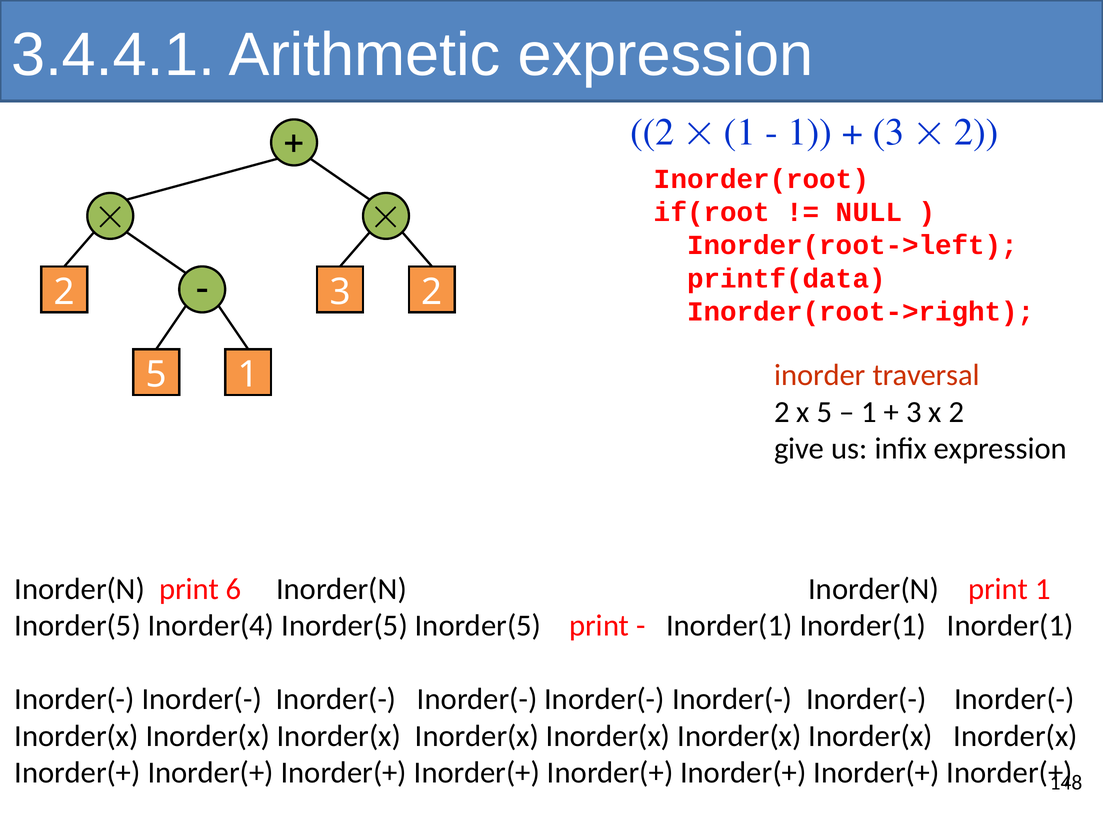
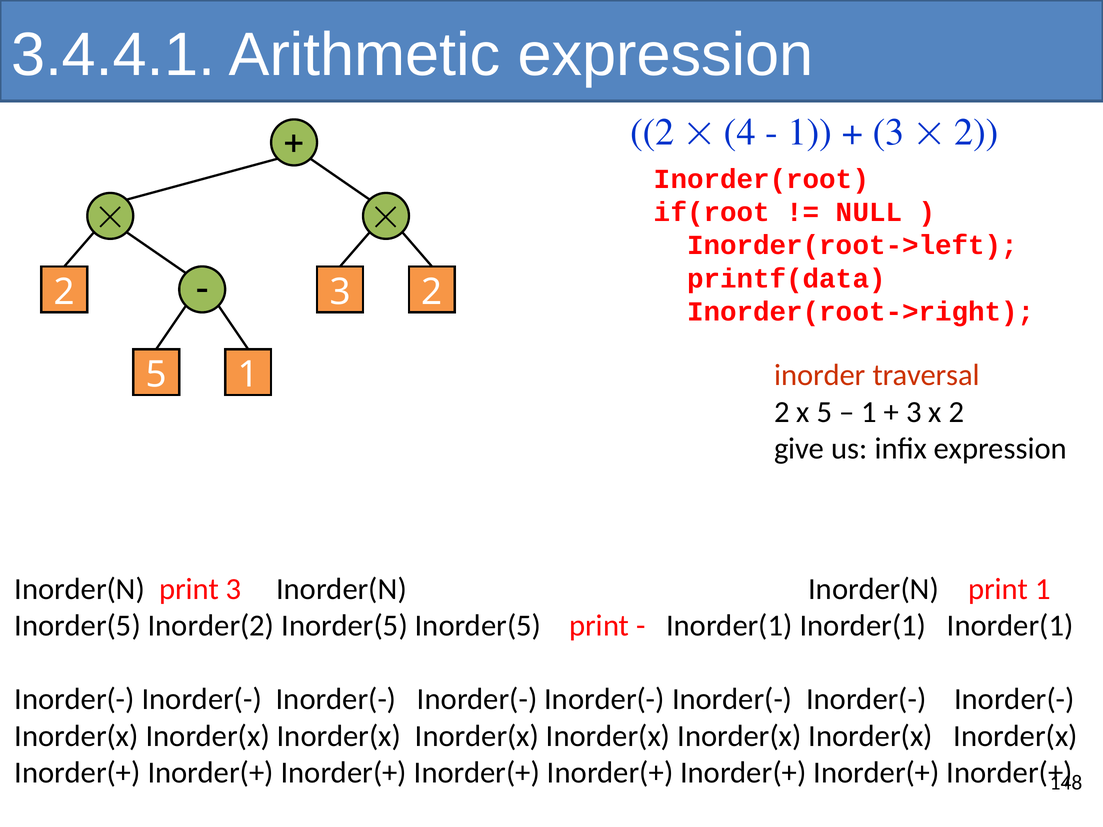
1 at (740, 132): 1 -> 4
print 6: 6 -> 3
Inorder(4: Inorder(4 -> Inorder(2
